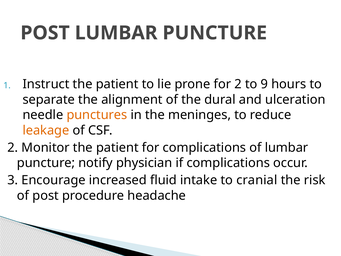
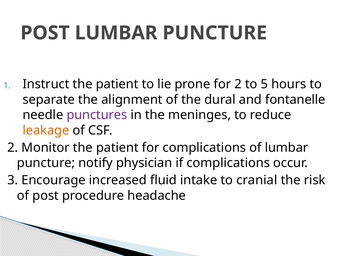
9: 9 -> 5
ulceration: ulceration -> fontanelle
punctures colour: orange -> purple
